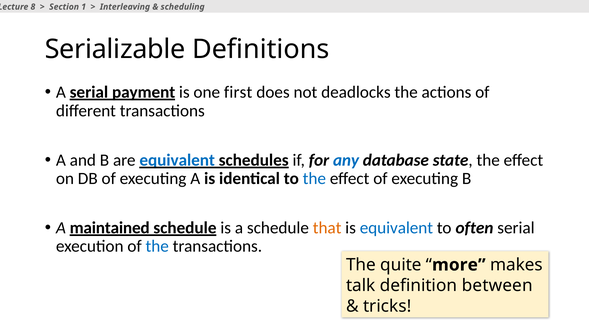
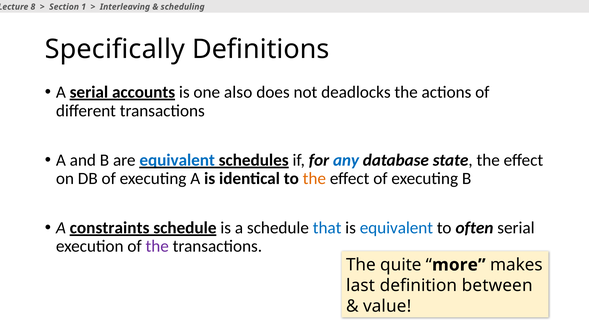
Serializable: Serializable -> Specifically
payment: payment -> accounts
first: first -> also
the at (314, 179) colour: blue -> orange
maintained: maintained -> constraints
that colour: orange -> blue
the at (157, 247) colour: blue -> purple
talk: talk -> last
tricks: tricks -> value
